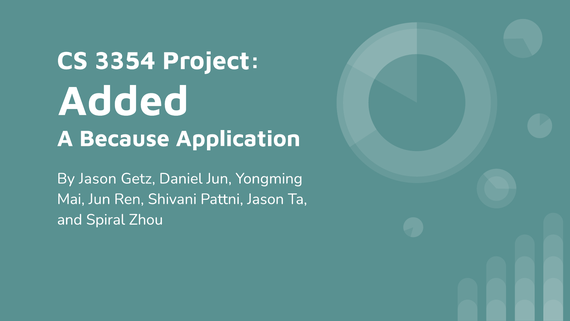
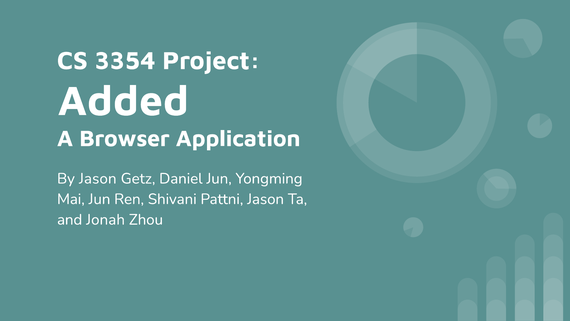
Because: Because -> Browser
Spiral: Spiral -> Jonah
